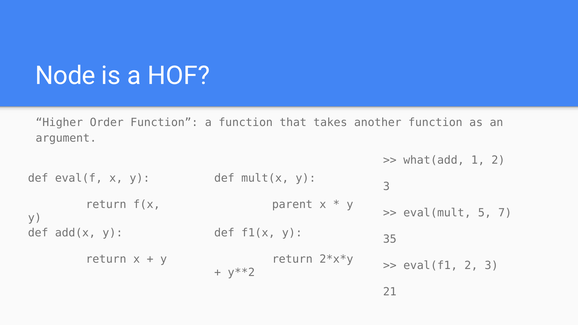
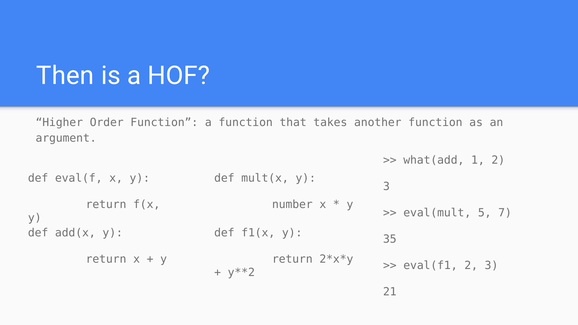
Node: Node -> Then
parent: parent -> number
